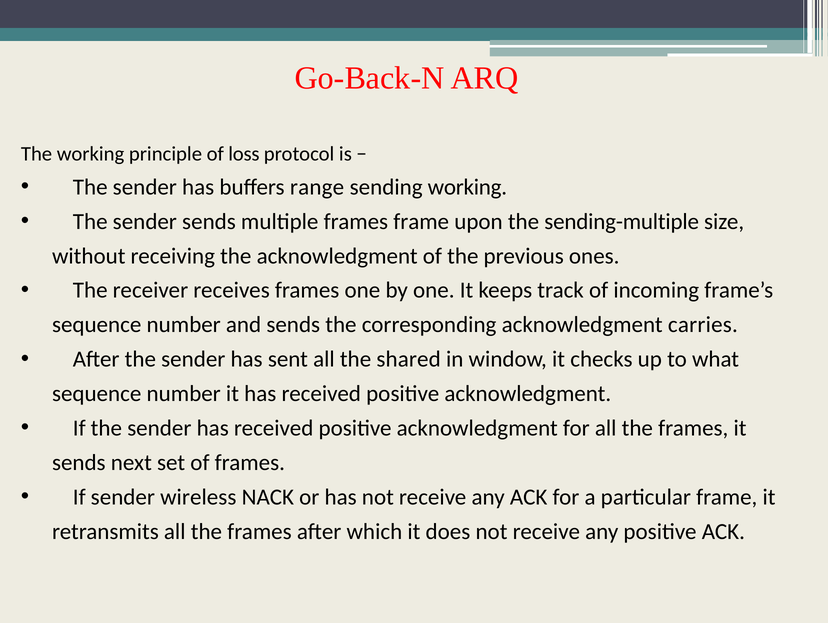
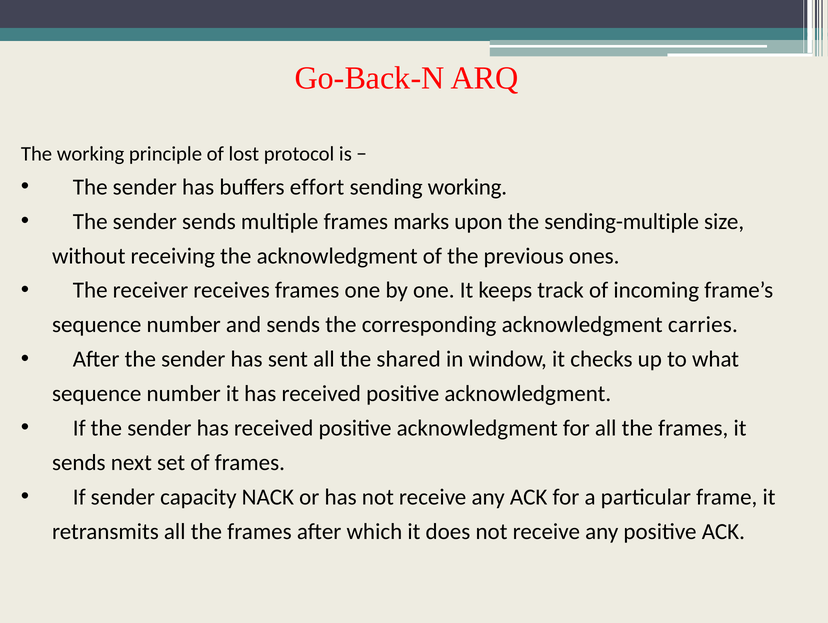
loss: loss -> lost
range: range -> effort
frames frame: frame -> marks
wireless: wireless -> capacity
